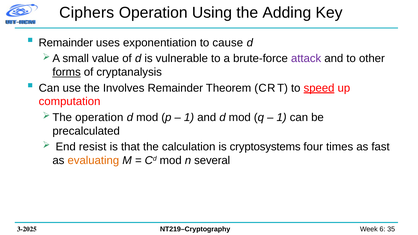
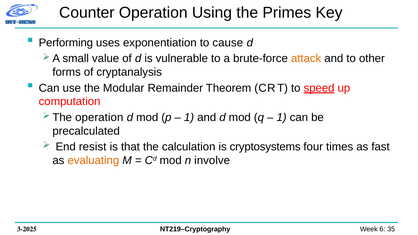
Ciphers: Ciphers -> Counter
Adding: Adding -> Primes
Remainder at (66, 43): Remainder -> Performing
attack colour: purple -> orange
forms underline: present -> none
Involves: Involves -> Modular
several: several -> involve
